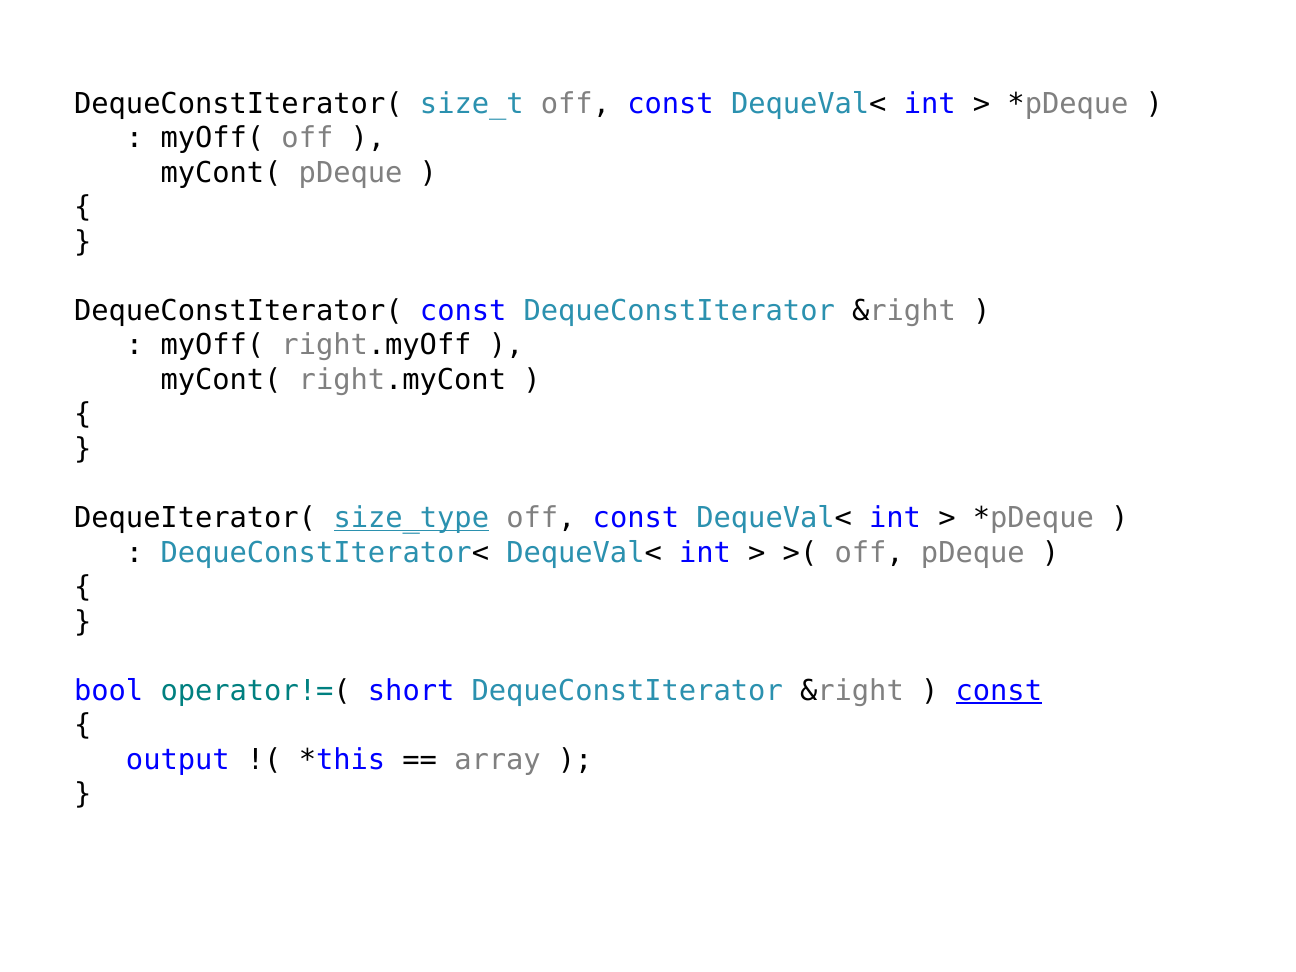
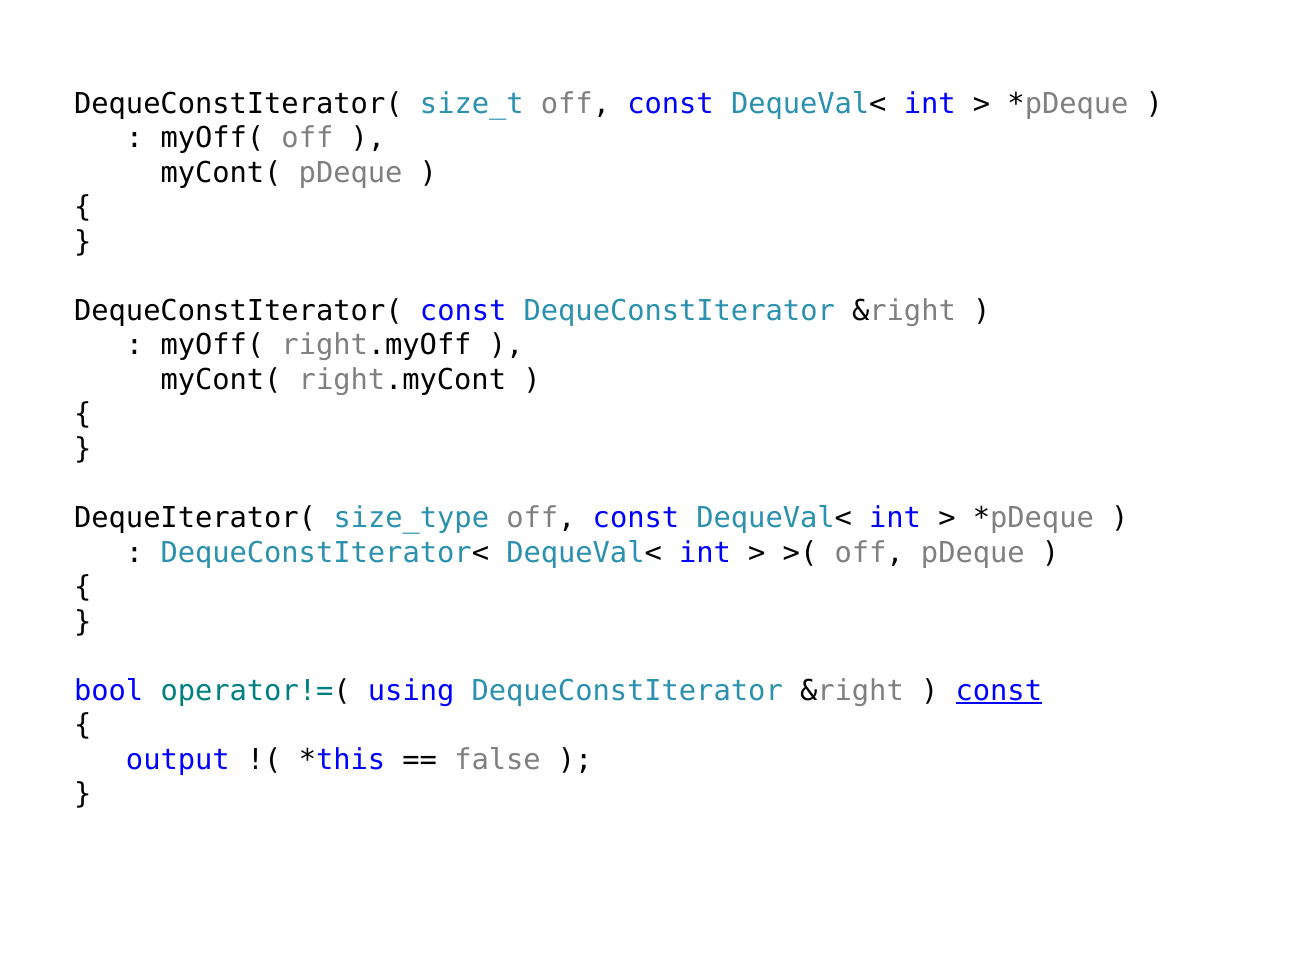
size_type underline: present -> none
short: short -> using
array: array -> false
